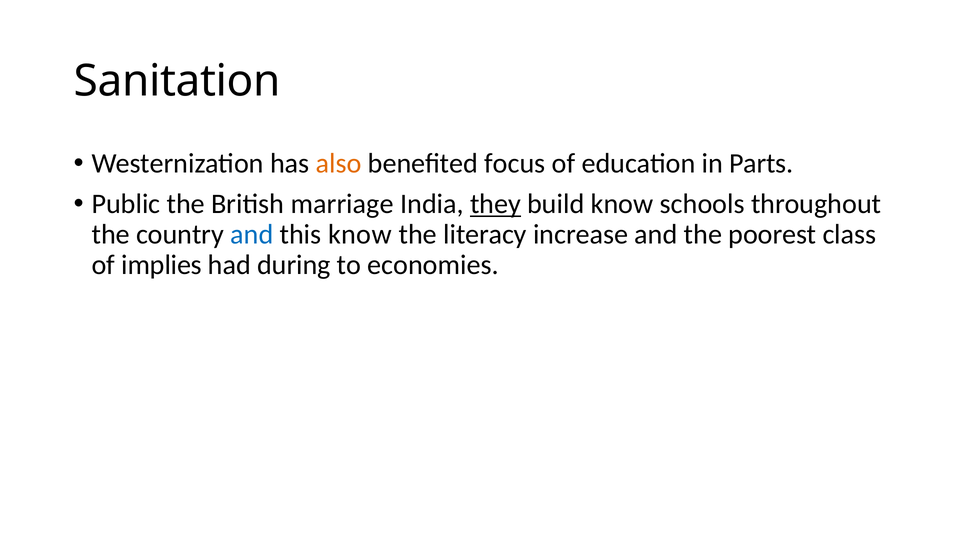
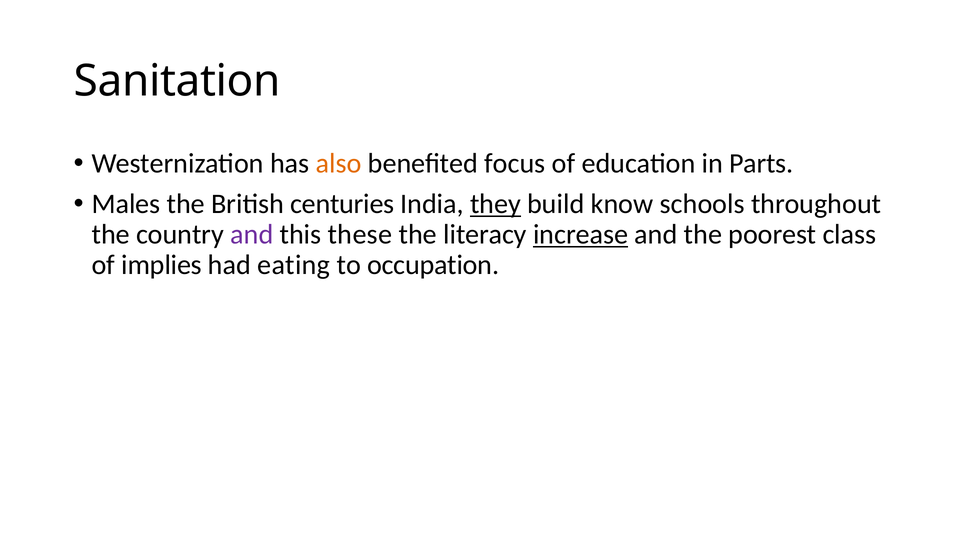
Public: Public -> Males
marriage: marriage -> centuries
and at (252, 234) colour: blue -> purple
this know: know -> these
increase underline: none -> present
during: during -> eating
economies: economies -> occupation
